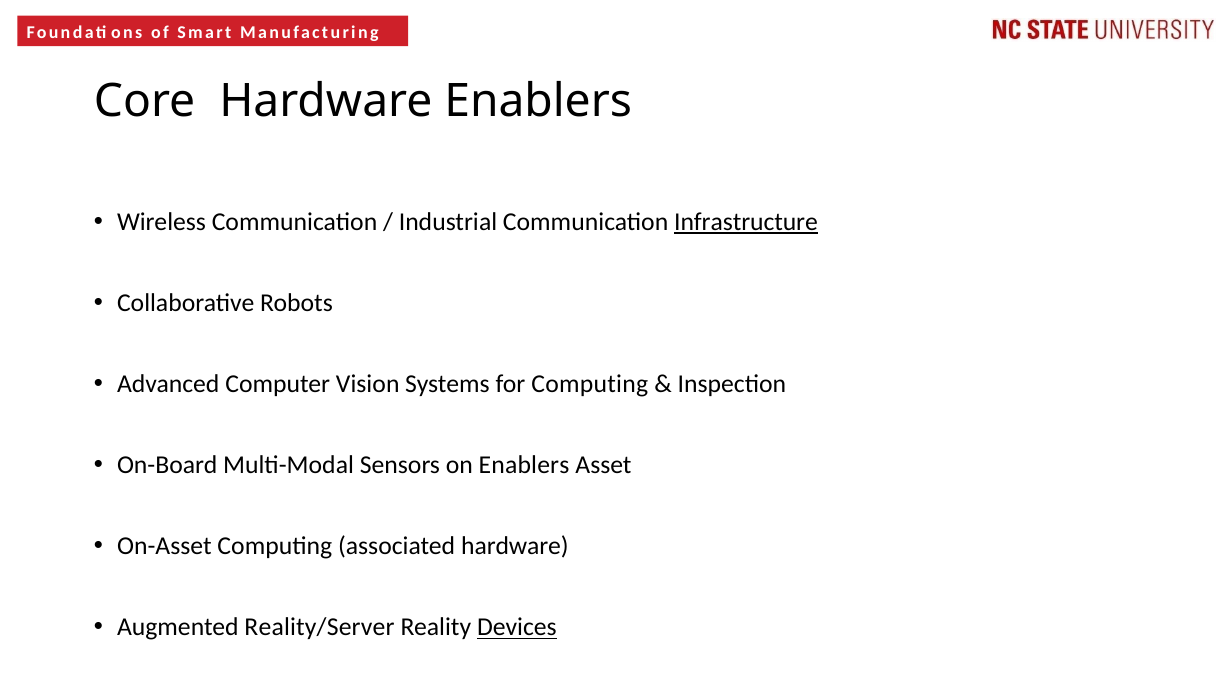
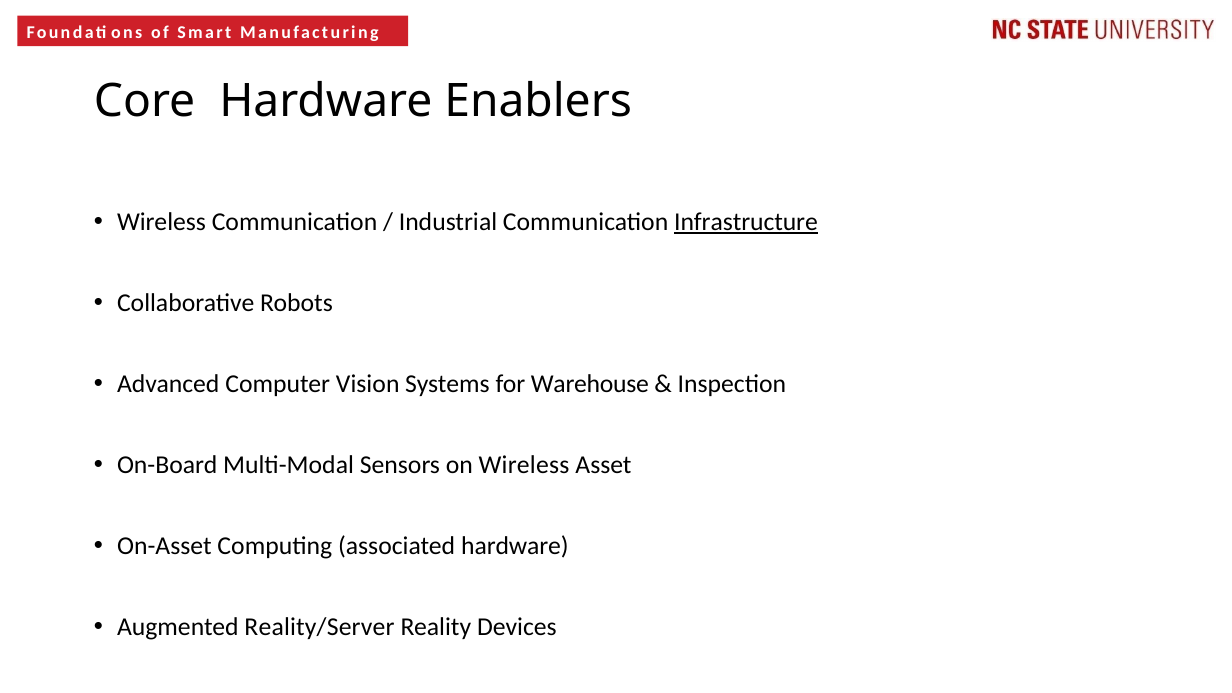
for Computing: Computing -> Warehouse
on Enablers: Enablers -> Wireless
Devices underline: present -> none
